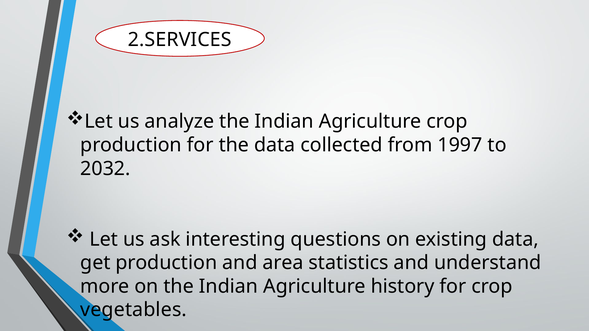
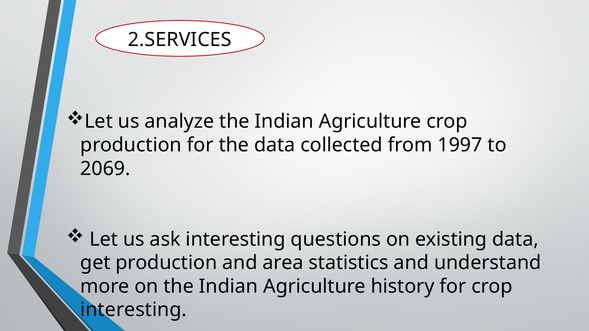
2032: 2032 -> 2069
vegetables at (134, 310): vegetables -> interesting
